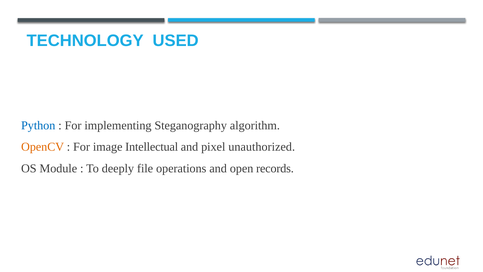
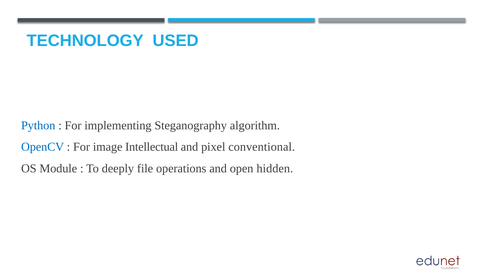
OpenCV colour: orange -> blue
unauthorized: unauthorized -> conventional
records: records -> hidden
